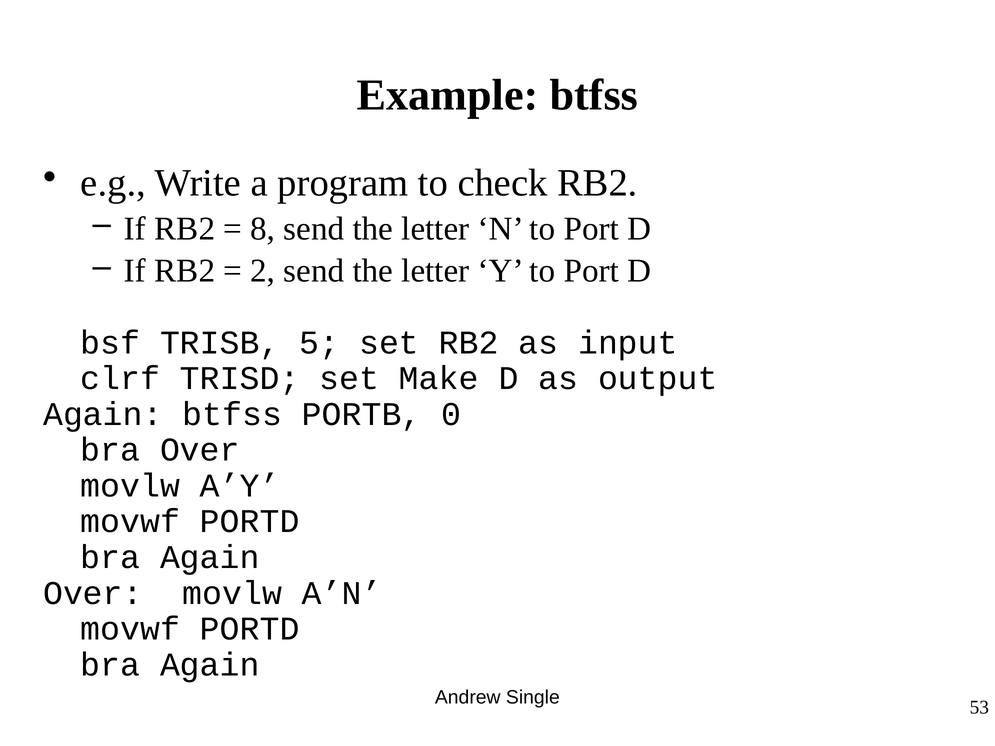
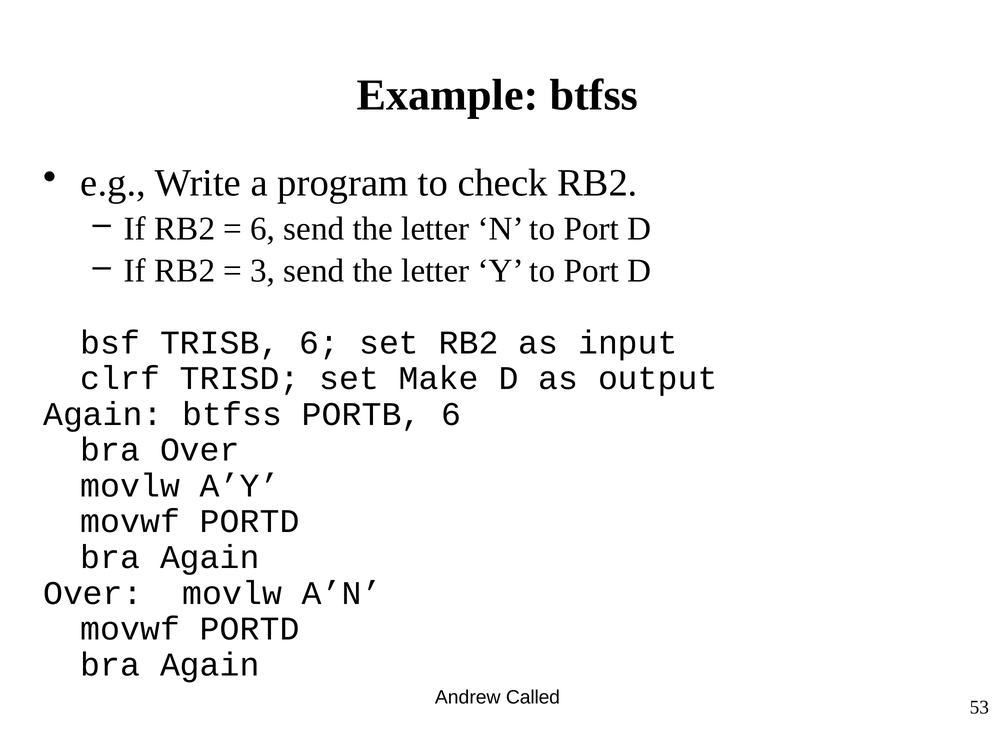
8 at (263, 229): 8 -> 6
2: 2 -> 3
TRISB 5: 5 -> 6
PORTB 0: 0 -> 6
Single: Single -> Called
